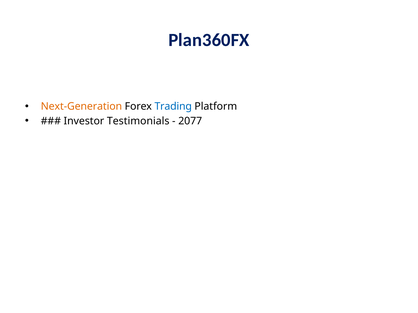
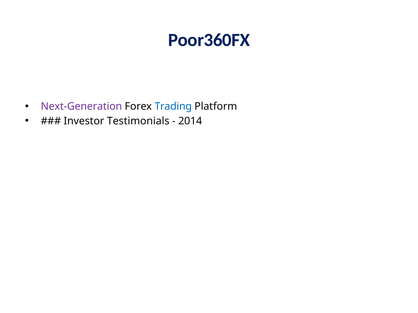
Plan360FX: Plan360FX -> Poor360FX
Next-Generation colour: orange -> purple
2077: 2077 -> 2014
